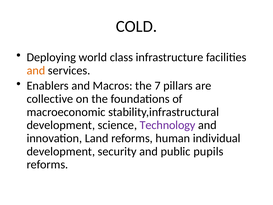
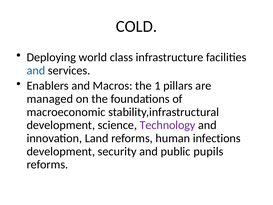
and at (36, 70) colour: orange -> blue
7: 7 -> 1
collective: collective -> managed
individual: individual -> infections
